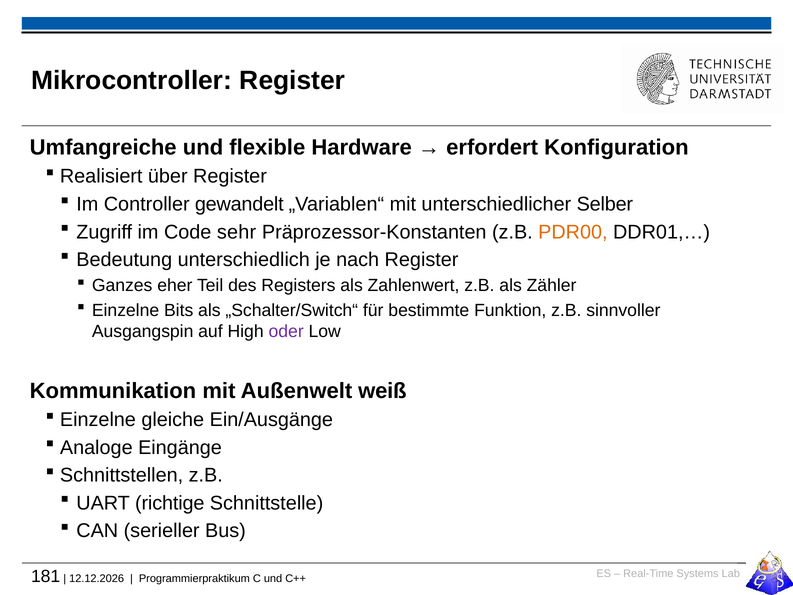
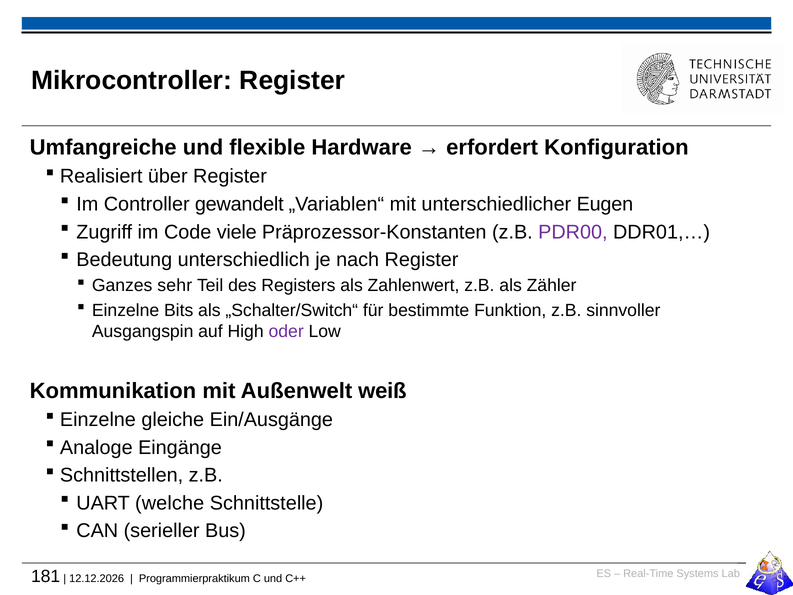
Selber: Selber -> Eugen
sehr: sehr -> viele
PDR00 colour: orange -> purple
eher: eher -> sehr
richtige: richtige -> welche
